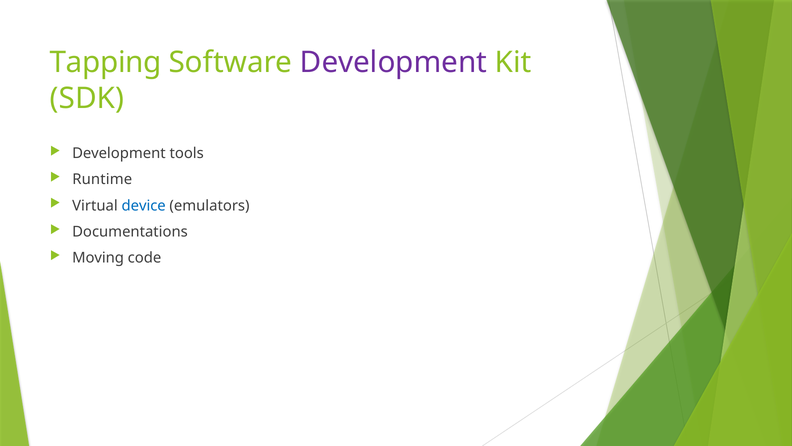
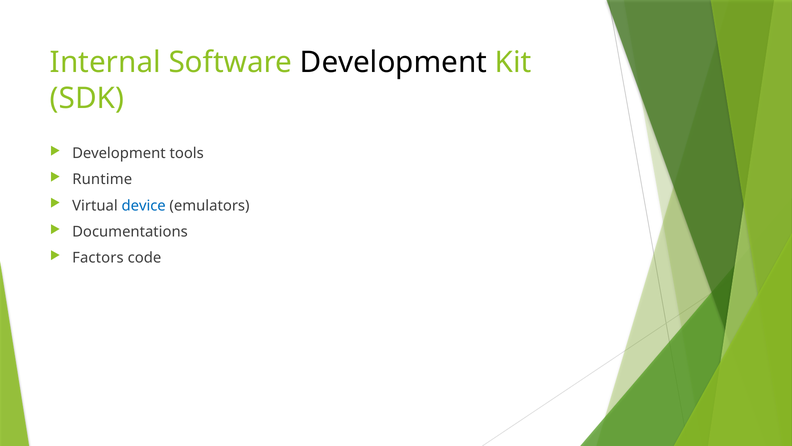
Tapping: Tapping -> Internal
Development at (394, 62) colour: purple -> black
Moving: Moving -> Factors
